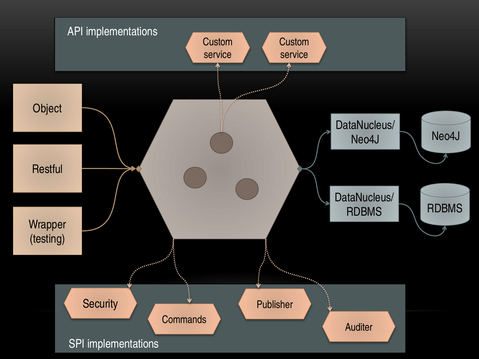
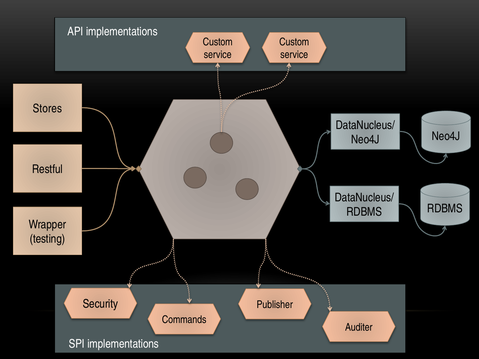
Object: Object -> Stores
